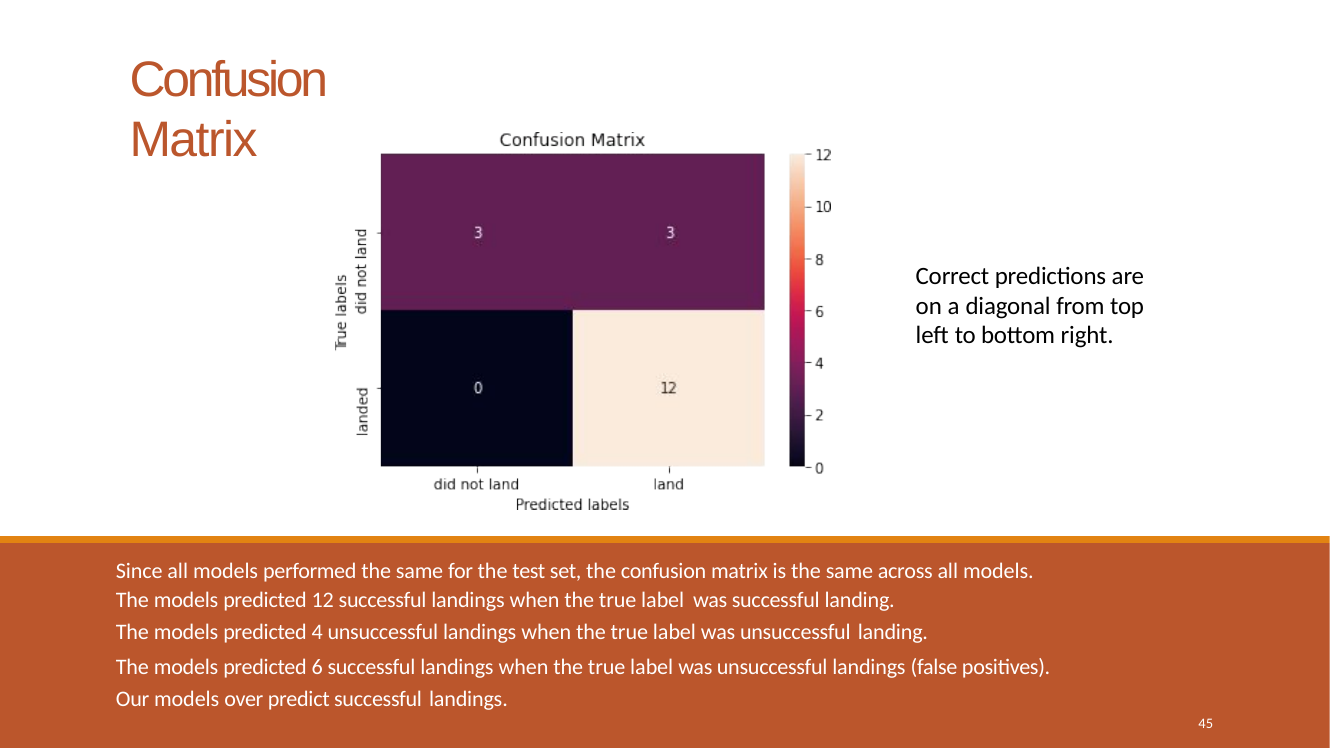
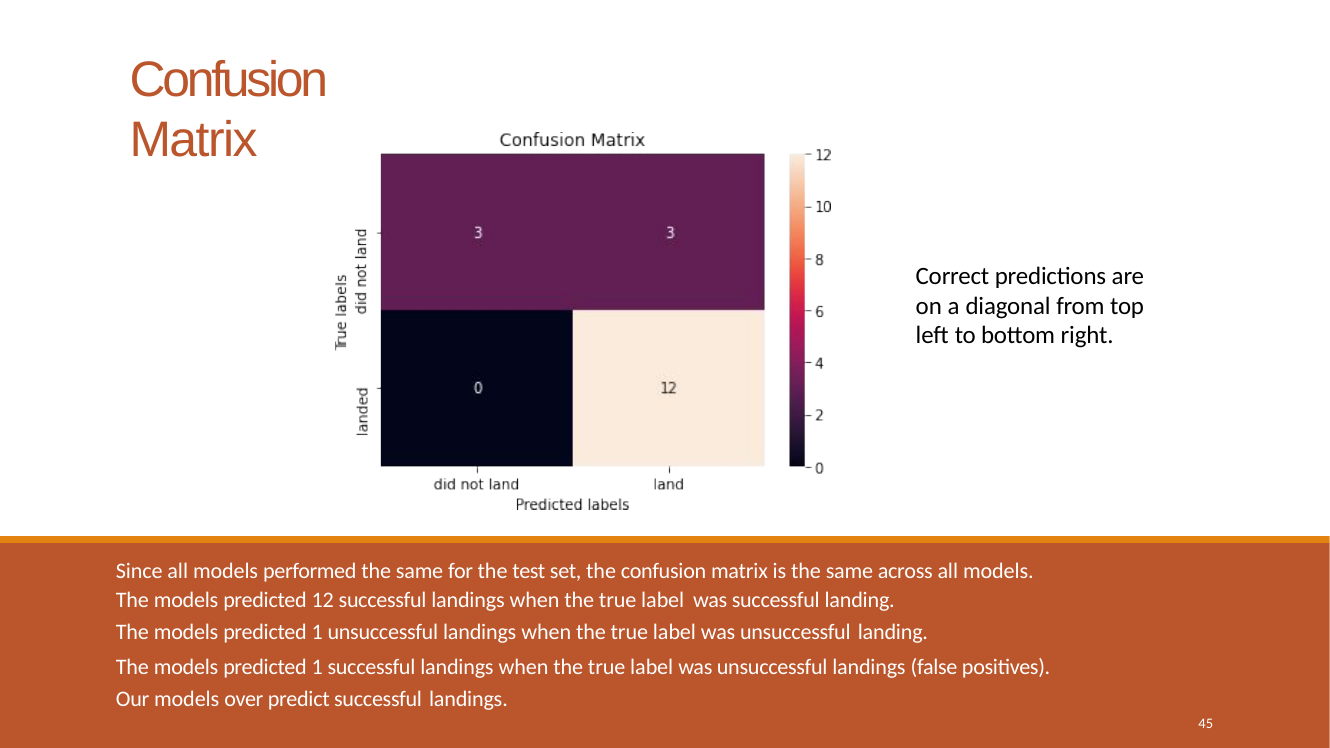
4 at (317, 633): 4 -> 1
6 at (317, 667): 6 -> 1
